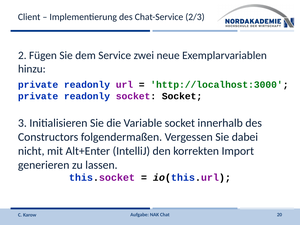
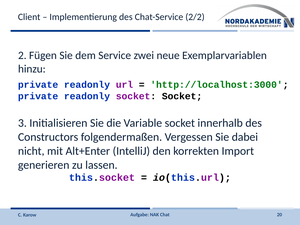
2/3: 2/3 -> 2/2
